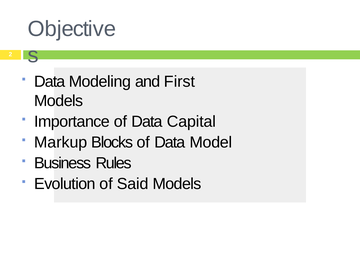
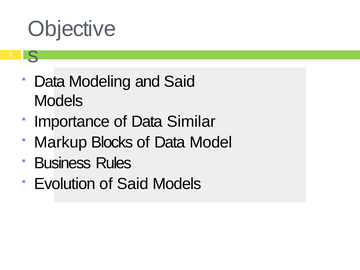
and First: First -> Said
Capital: Capital -> Similar
